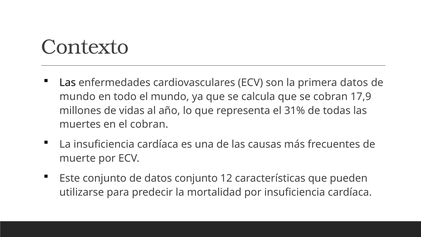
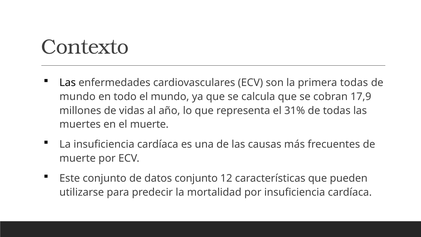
primera datos: datos -> todas
el cobran: cobran -> muerte
